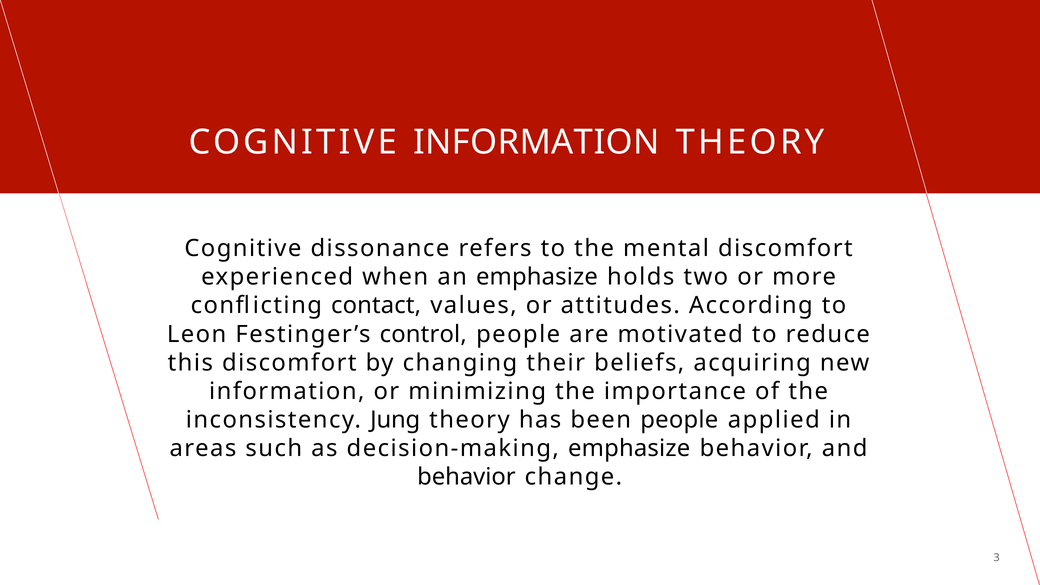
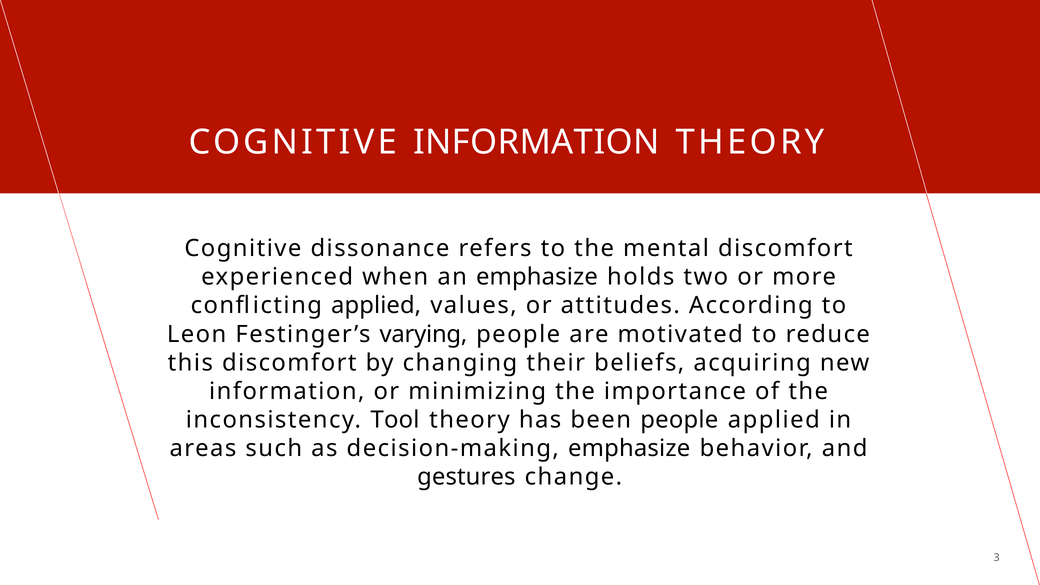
conflicting contact: contact -> applied
control: control -> varying
Jung: Jung -> Tool
behavior at (466, 477): behavior -> gestures
